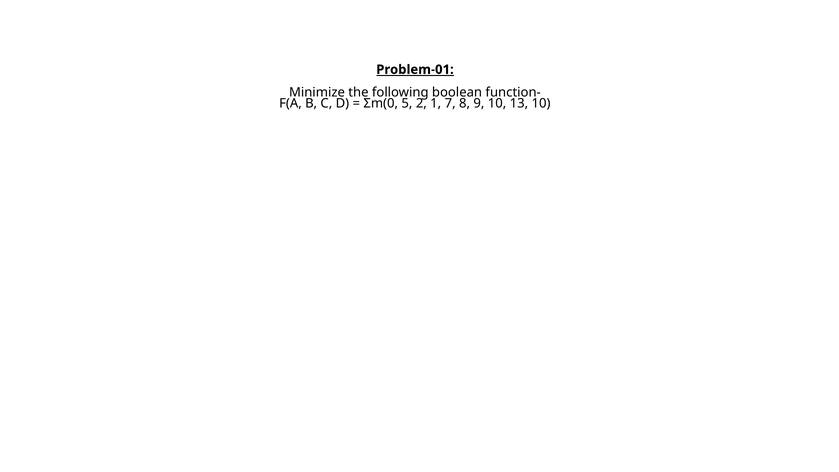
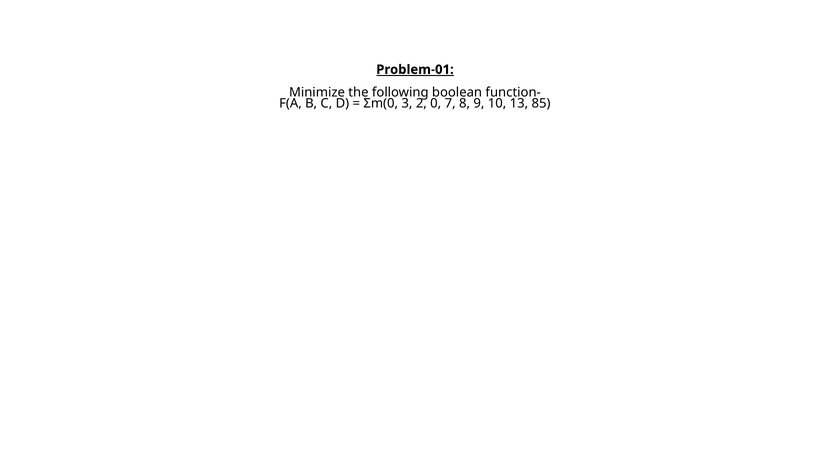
5: 5 -> 3
1: 1 -> 0
13 10: 10 -> 85
